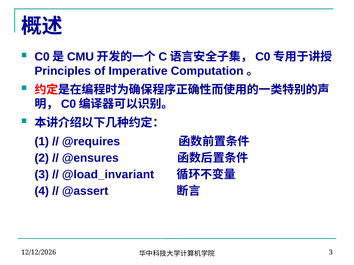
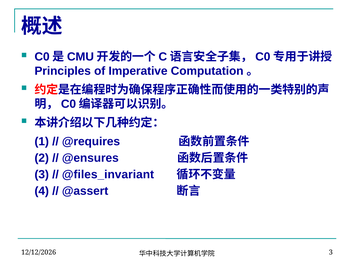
@load_invariant: @load_invariant -> @files_invariant
